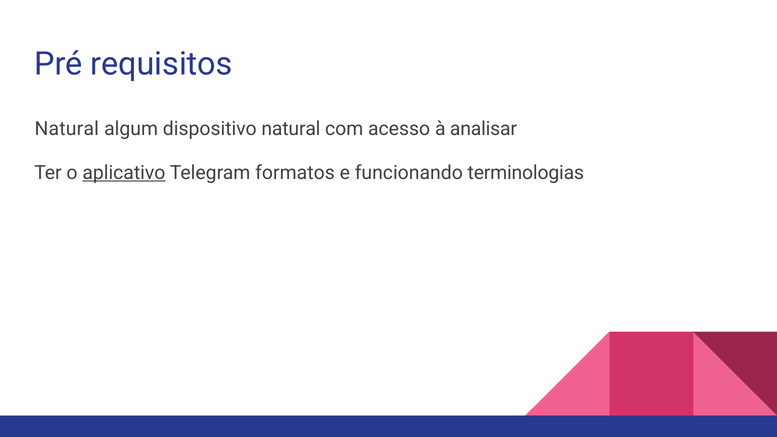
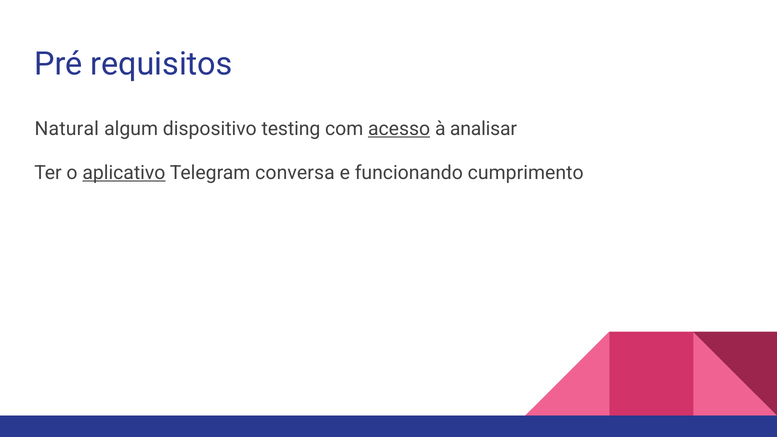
dispositivo natural: natural -> testing
acesso underline: none -> present
formatos: formatos -> conversa
terminologias: terminologias -> cumprimento
